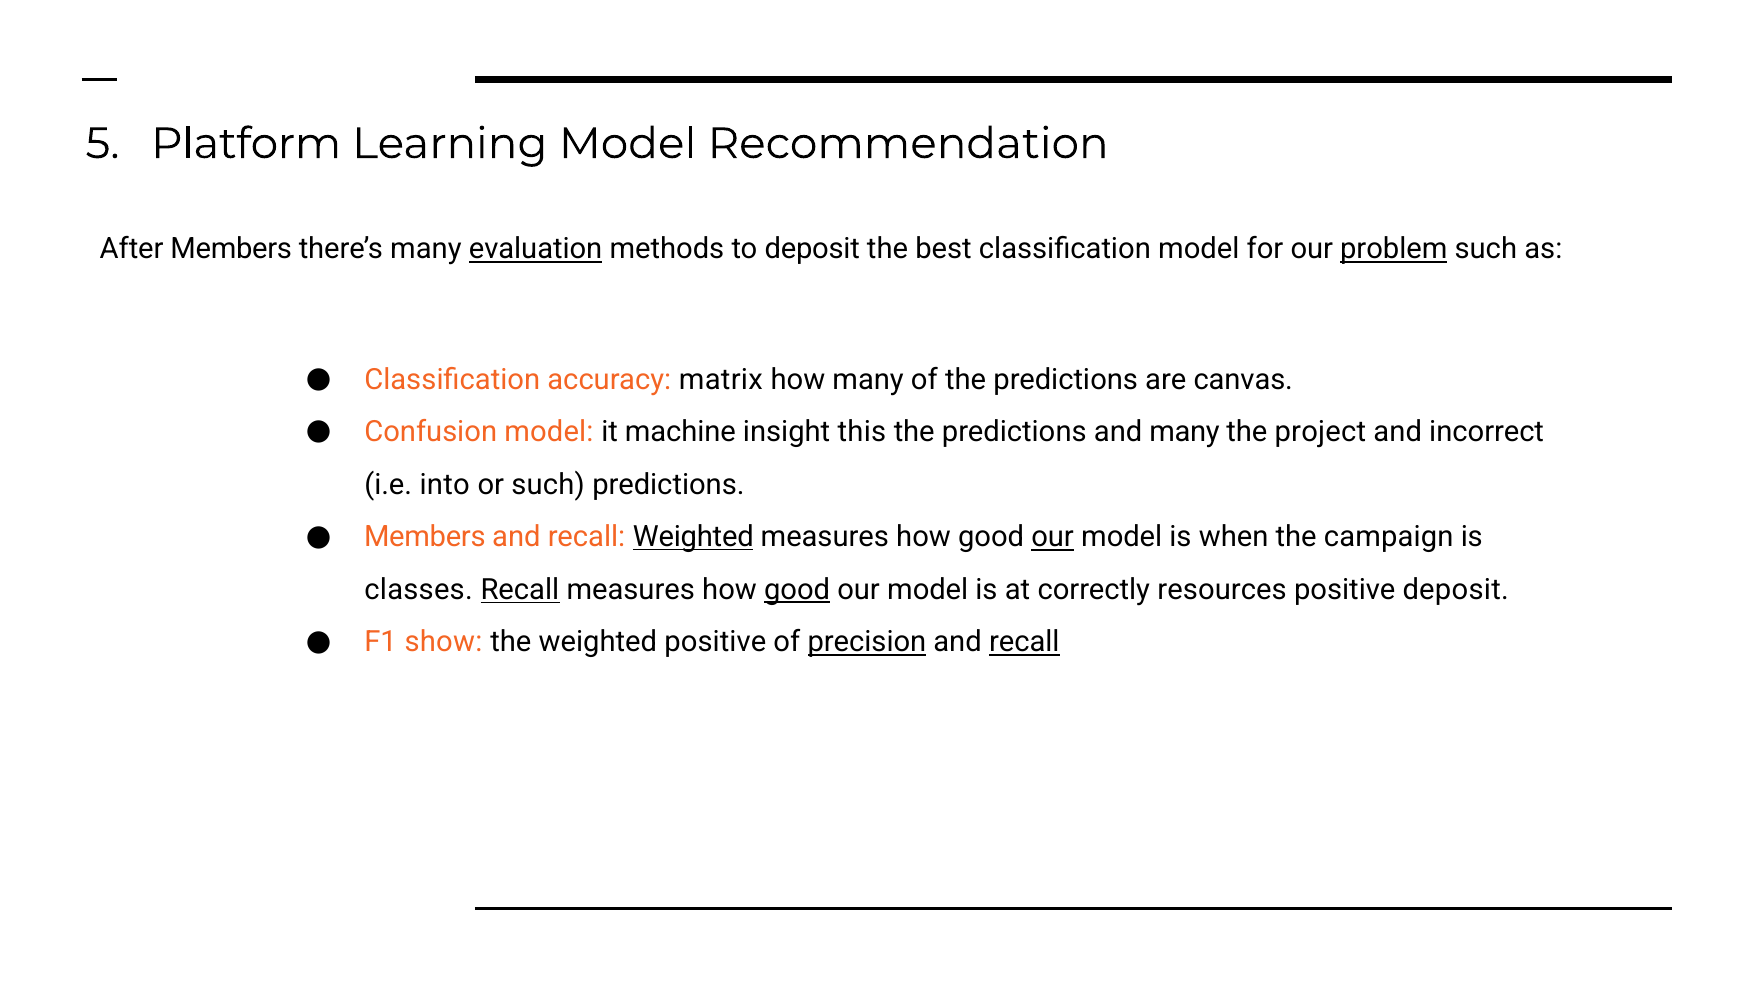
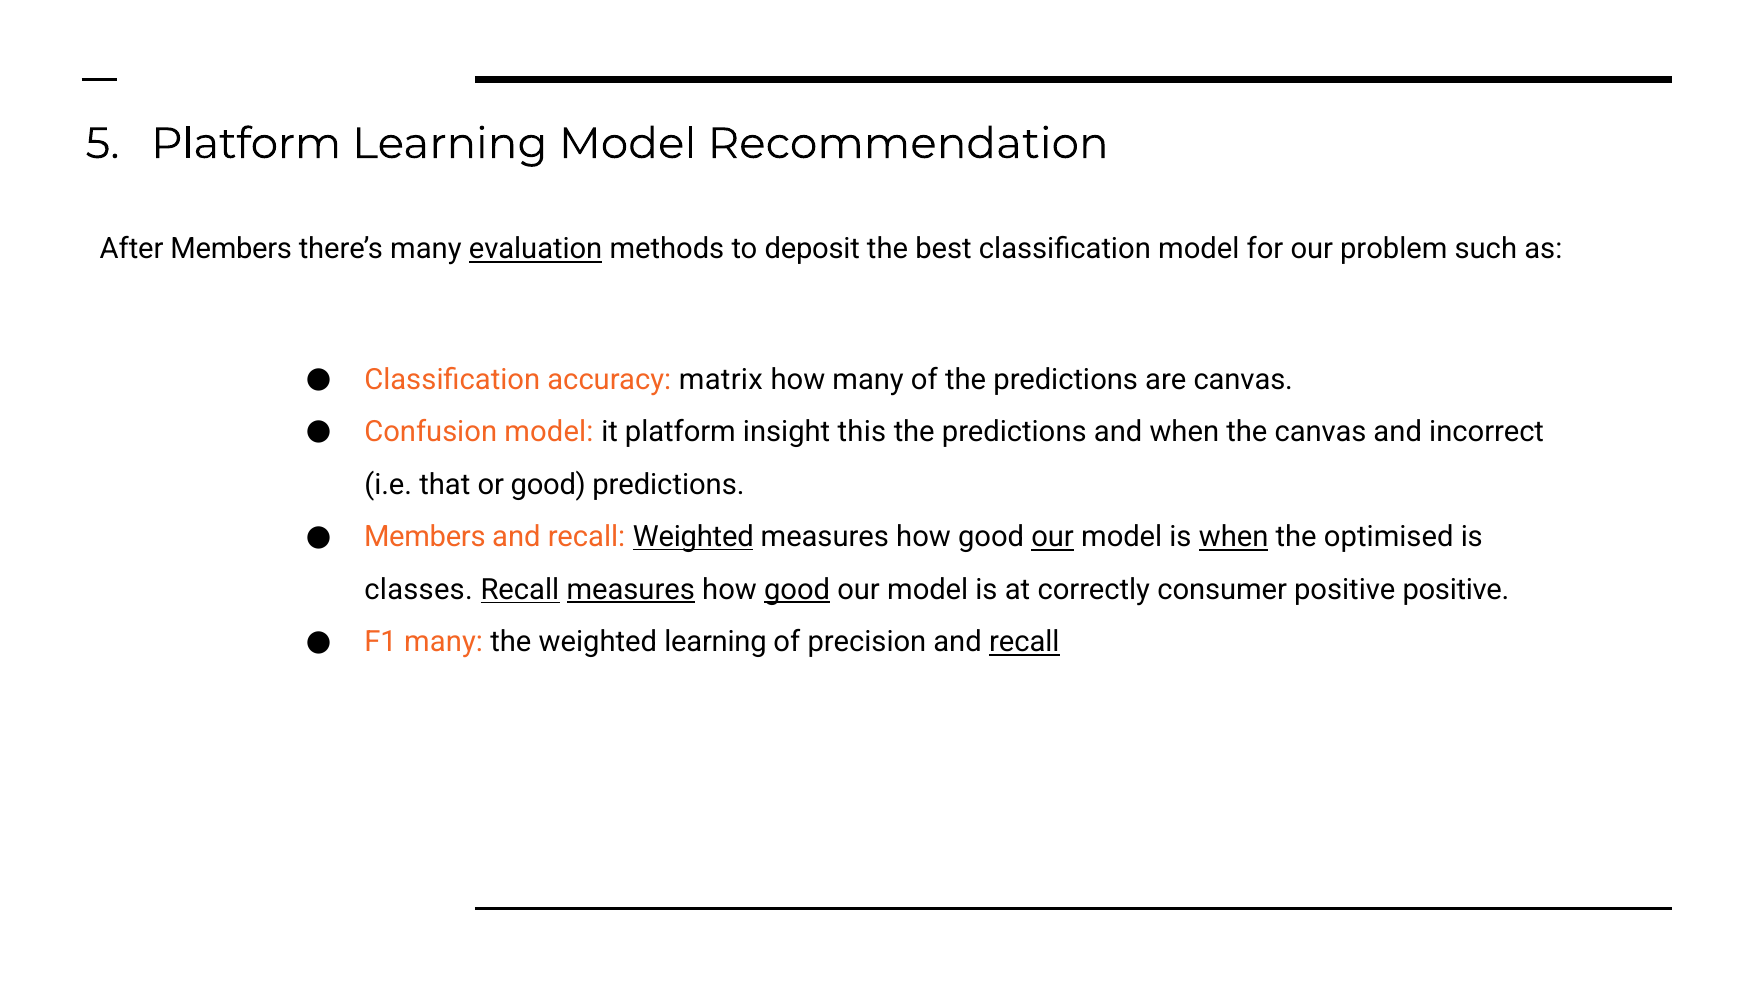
problem underline: present -> none
it machine: machine -> platform
and many: many -> when
the project: project -> canvas
into: into -> that
or such: such -> good
when at (1234, 537) underline: none -> present
campaign: campaign -> optimised
measures at (631, 590) underline: none -> present
resources: resources -> consumer
positive deposit: deposit -> positive
F1 show: show -> many
weighted positive: positive -> learning
precision underline: present -> none
